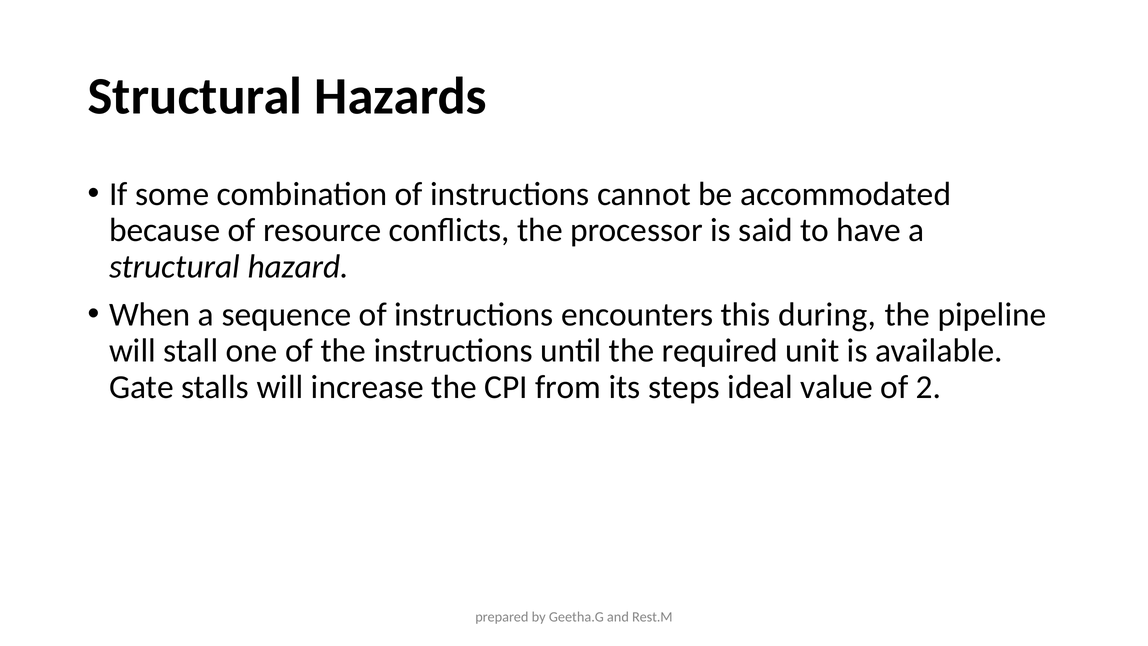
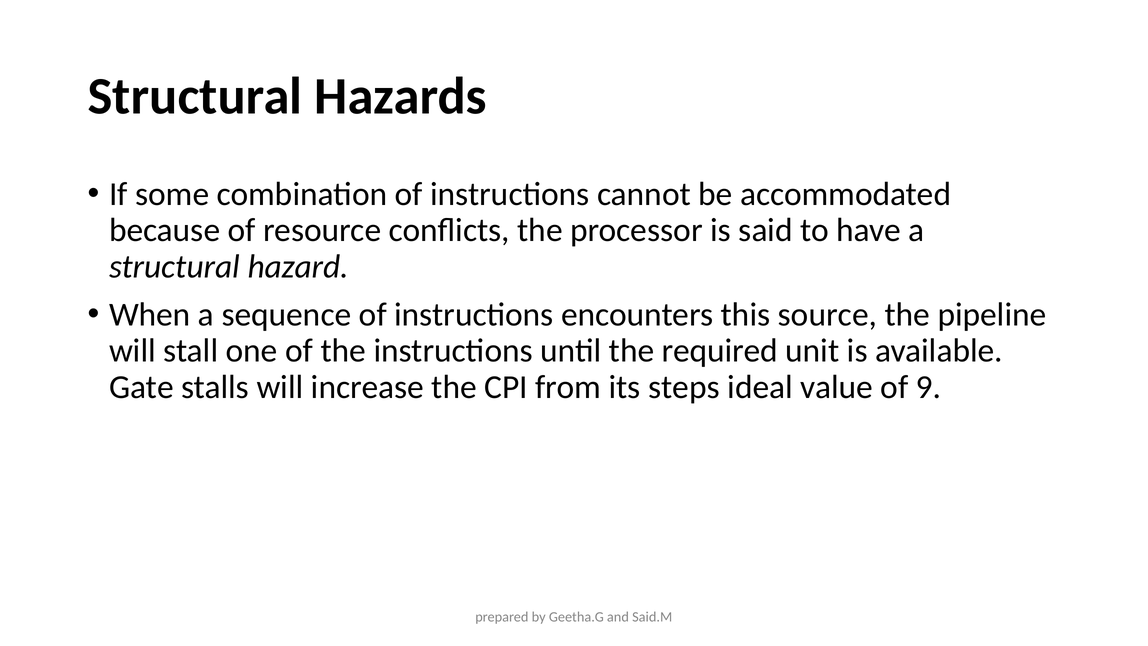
during: during -> source
2: 2 -> 9
Rest.M: Rest.M -> Said.M
